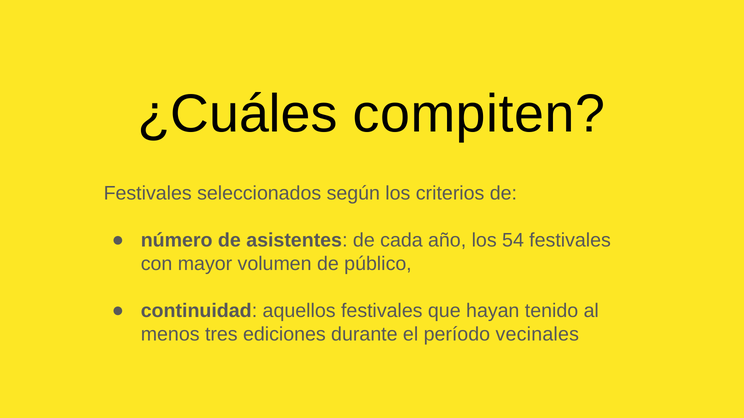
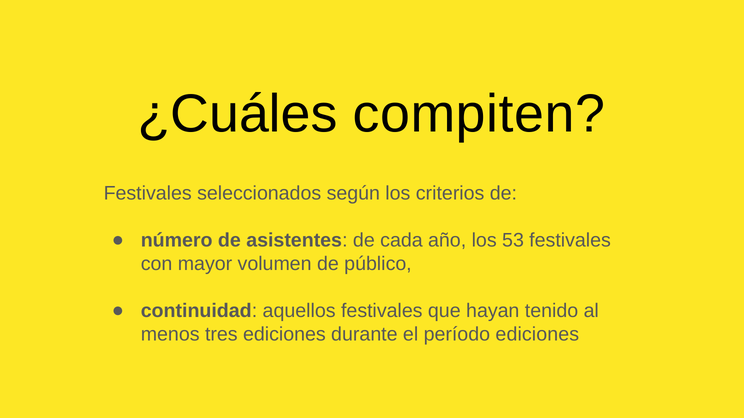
54: 54 -> 53
período vecinales: vecinales -> ediciones
